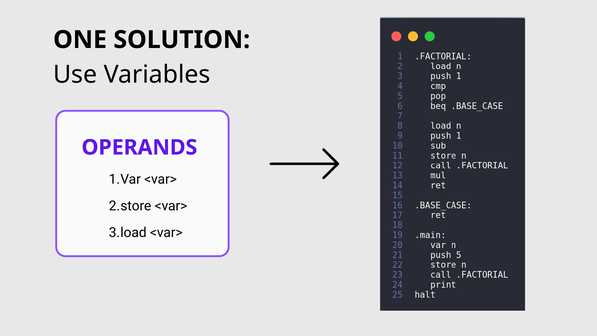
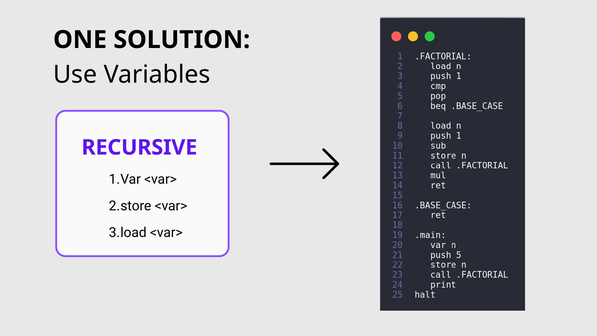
OPERANDS: OPERANDS -> RECURSIVE
